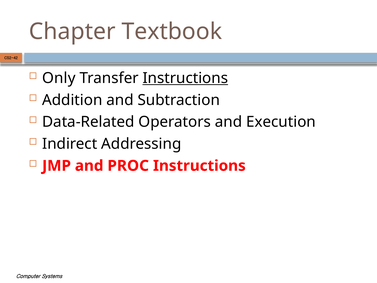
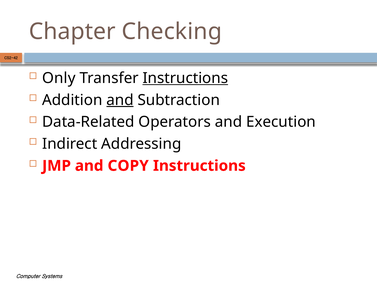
Textbook: Textbook -> Checking
and at (120, 100) underline: none -> present
PROC: PROC -> COPY
